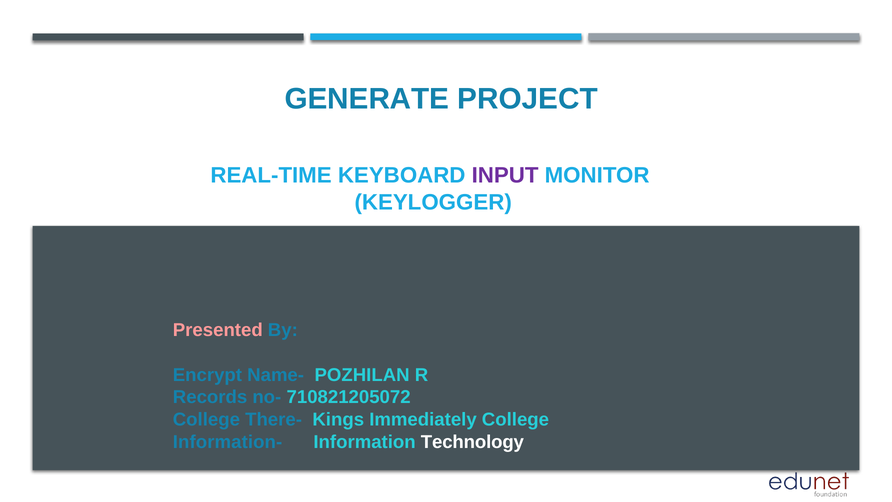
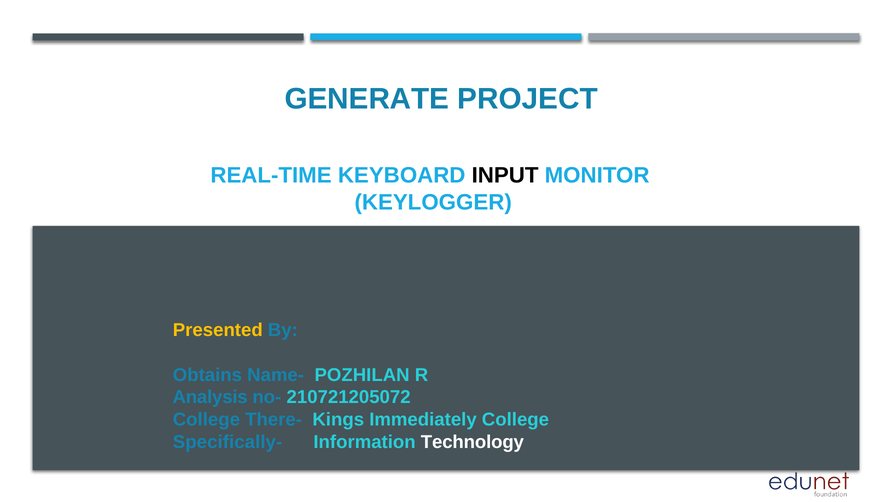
INPUT colour: purple -> black
Presented colour: pink -> yellow
Encrypt: Encrypt -> Obtains
Records: Records -> Analysis
710821205072: 710821205072 -> 210721205072
Information-: Information- -> Specifically-
